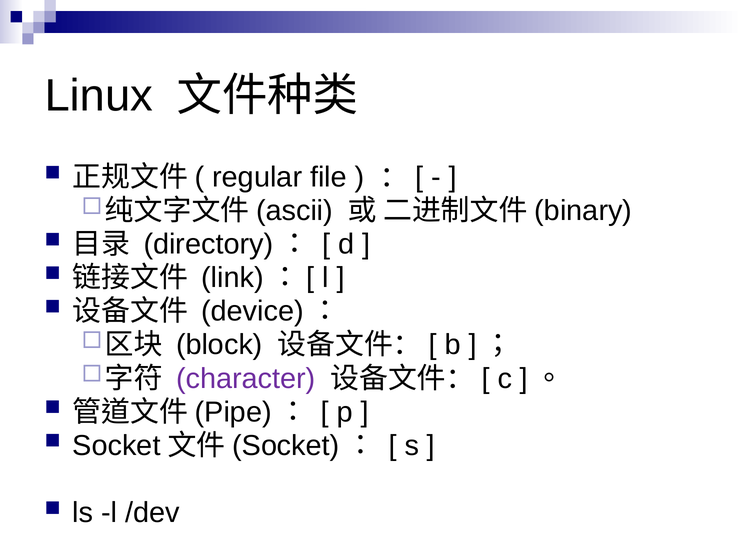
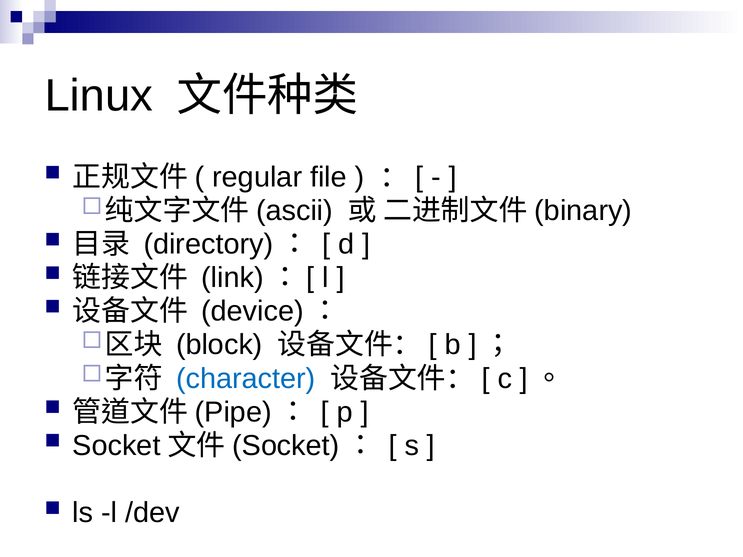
character colour: purple -> blue
